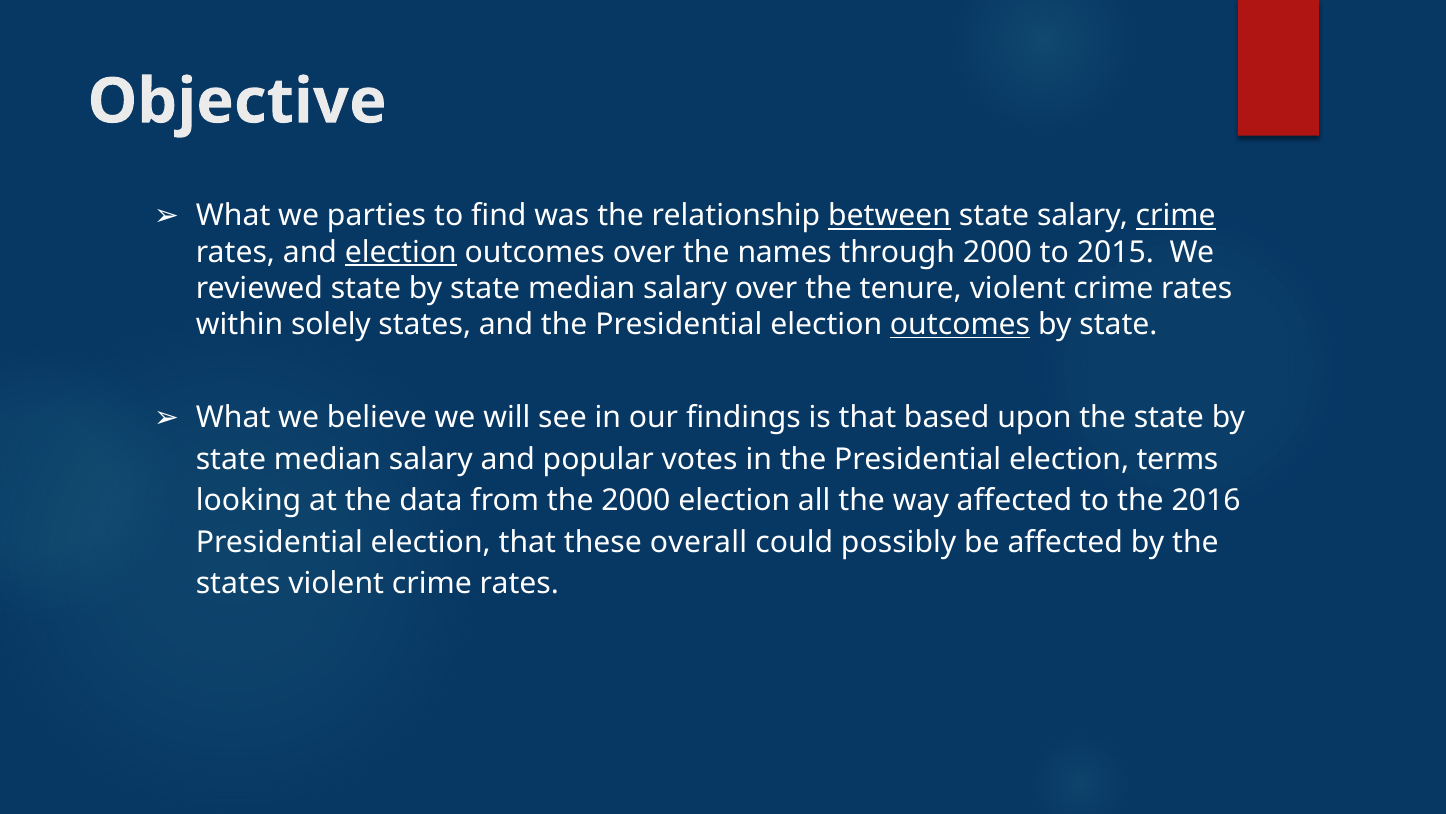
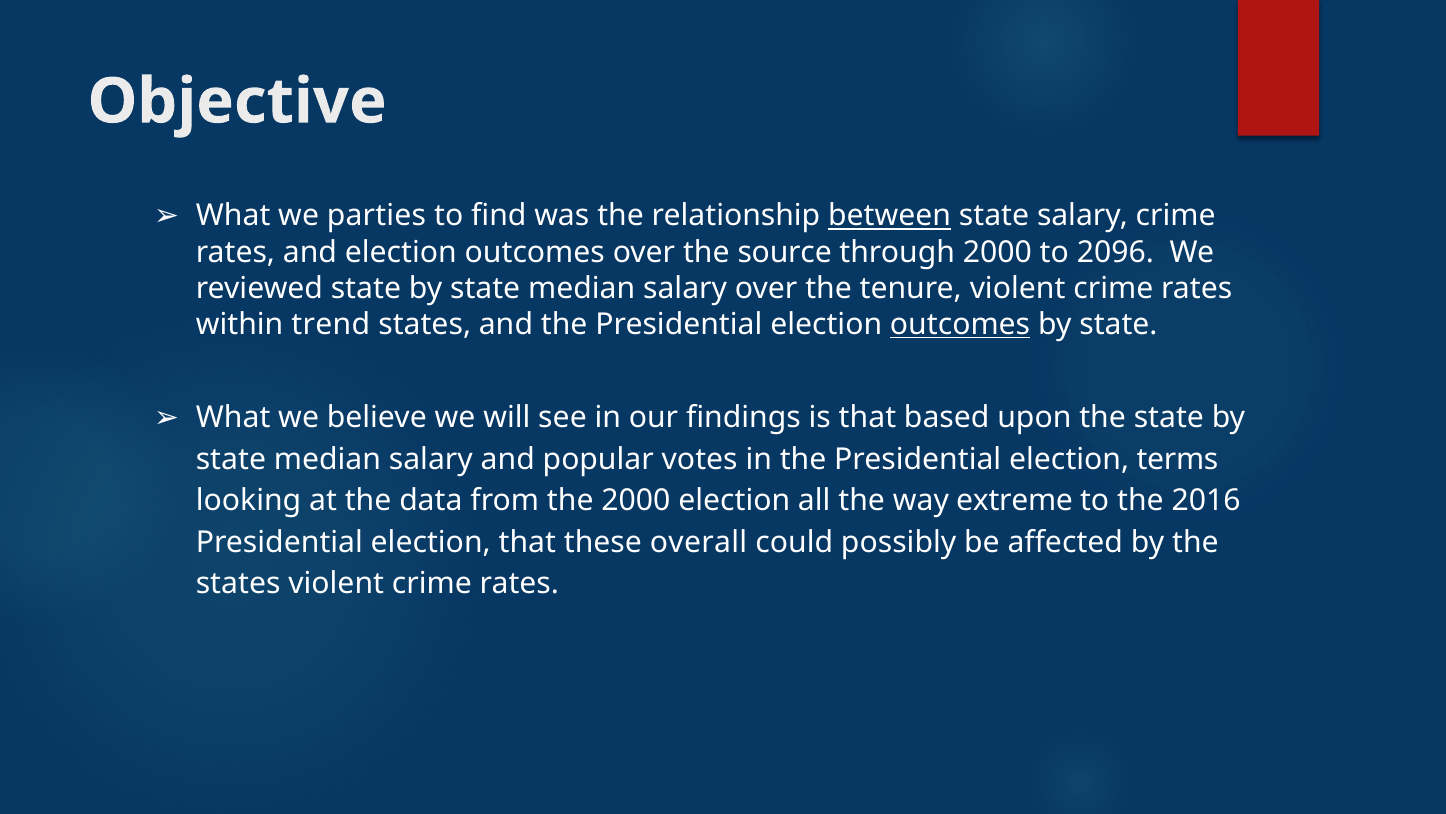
crime at (1176, 216) underline: present -> none
election at (401, 252) underline: present -> none
names: names -> source
2015: 2015 -> 2096
solely: solely -> trend
way affected: affected -> extreme
